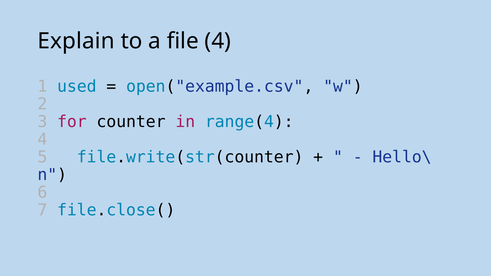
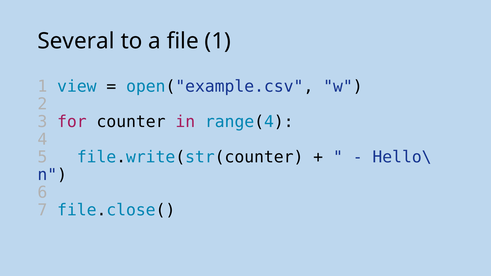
Explain: Explain -> Several
file 4: 4 -> 1
used: used -> view
